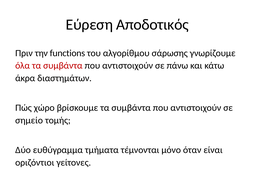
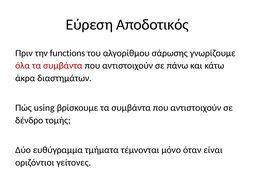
χώρο: χώρο -> using
σημείο: σημείο -> δένδρο
